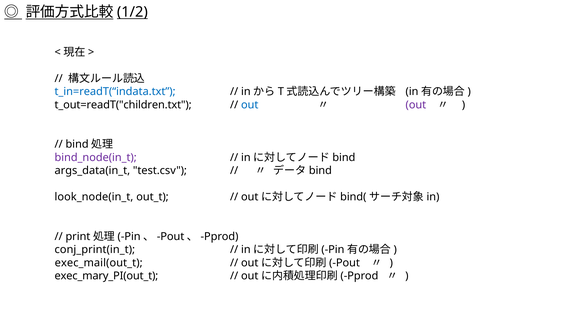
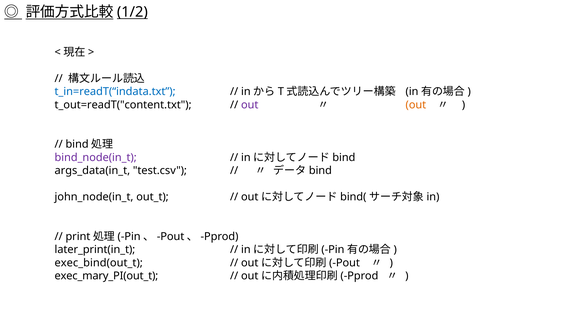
t_out=readT("children.txt: t_out=readT("children.txt -> t_out=readT("content.txt
out at (250, 105) colour: blue -> purple
out at (416, 105) colour: purple -> orange
look_node(in_t: look_node(in_t -> john_node(in_t
conj_print(in_t: conj_print(in_t -> later_print(in_t
exec_mail(out_t: exec_mail(out_t -> exec_bind(out_t
